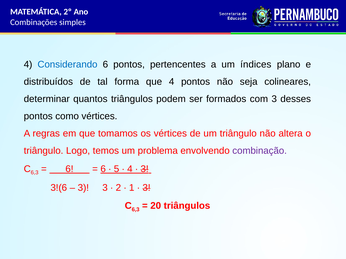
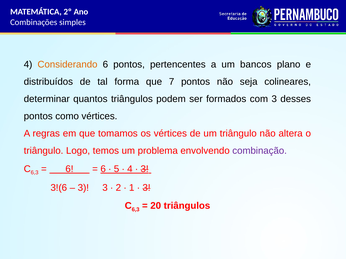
Considerando colour: blue -> orange
índices: índices -> bancos
que 4: 4 -> 7
